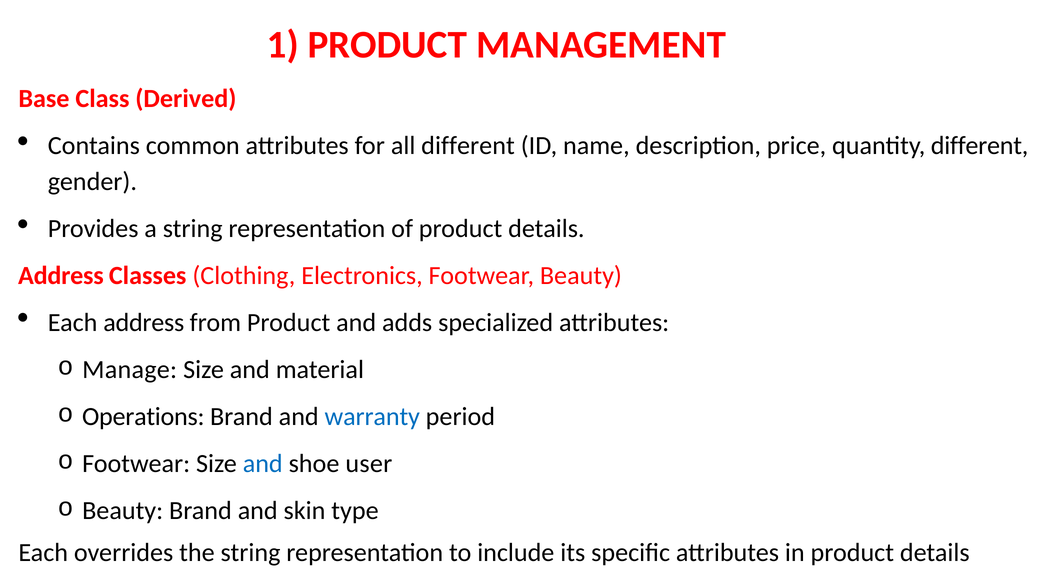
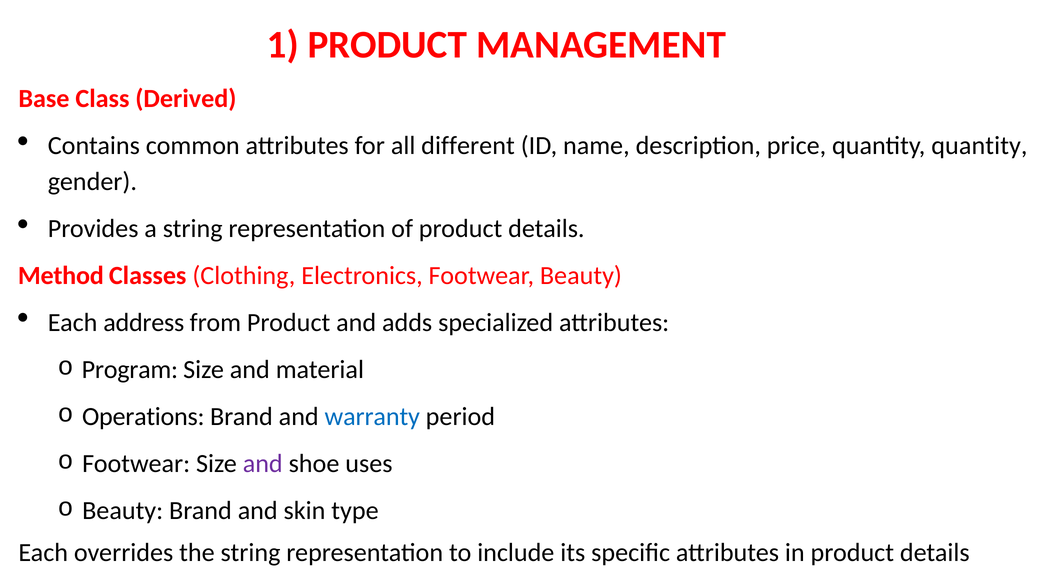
quantity different: different -> quantity
Address at (61, 276): Address -> Method
Manage: Manage -> Program
and at (263, 464) colour: blue -> purple
user: user -> uses
